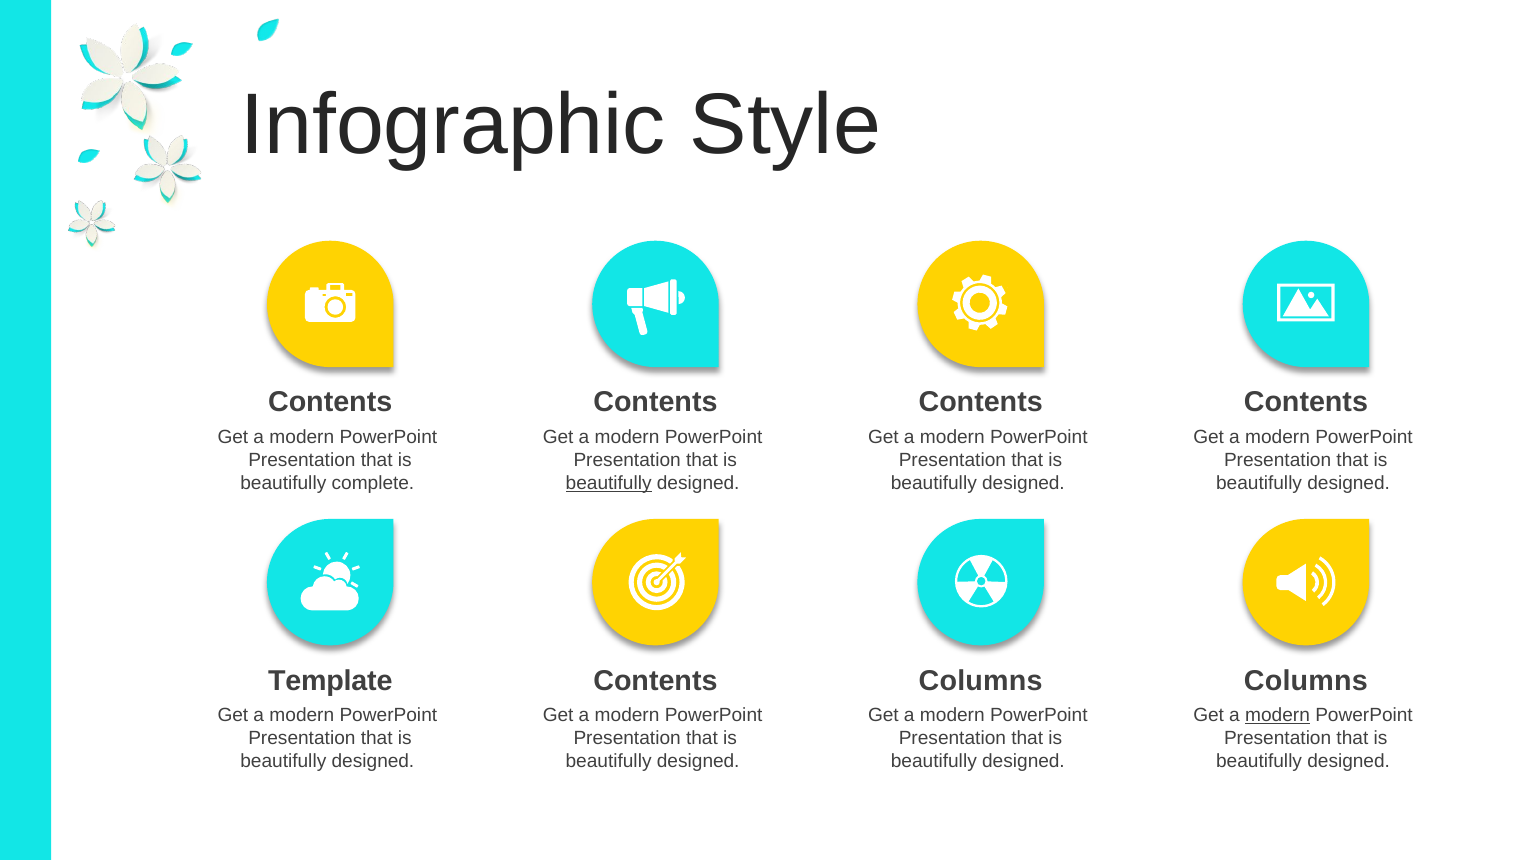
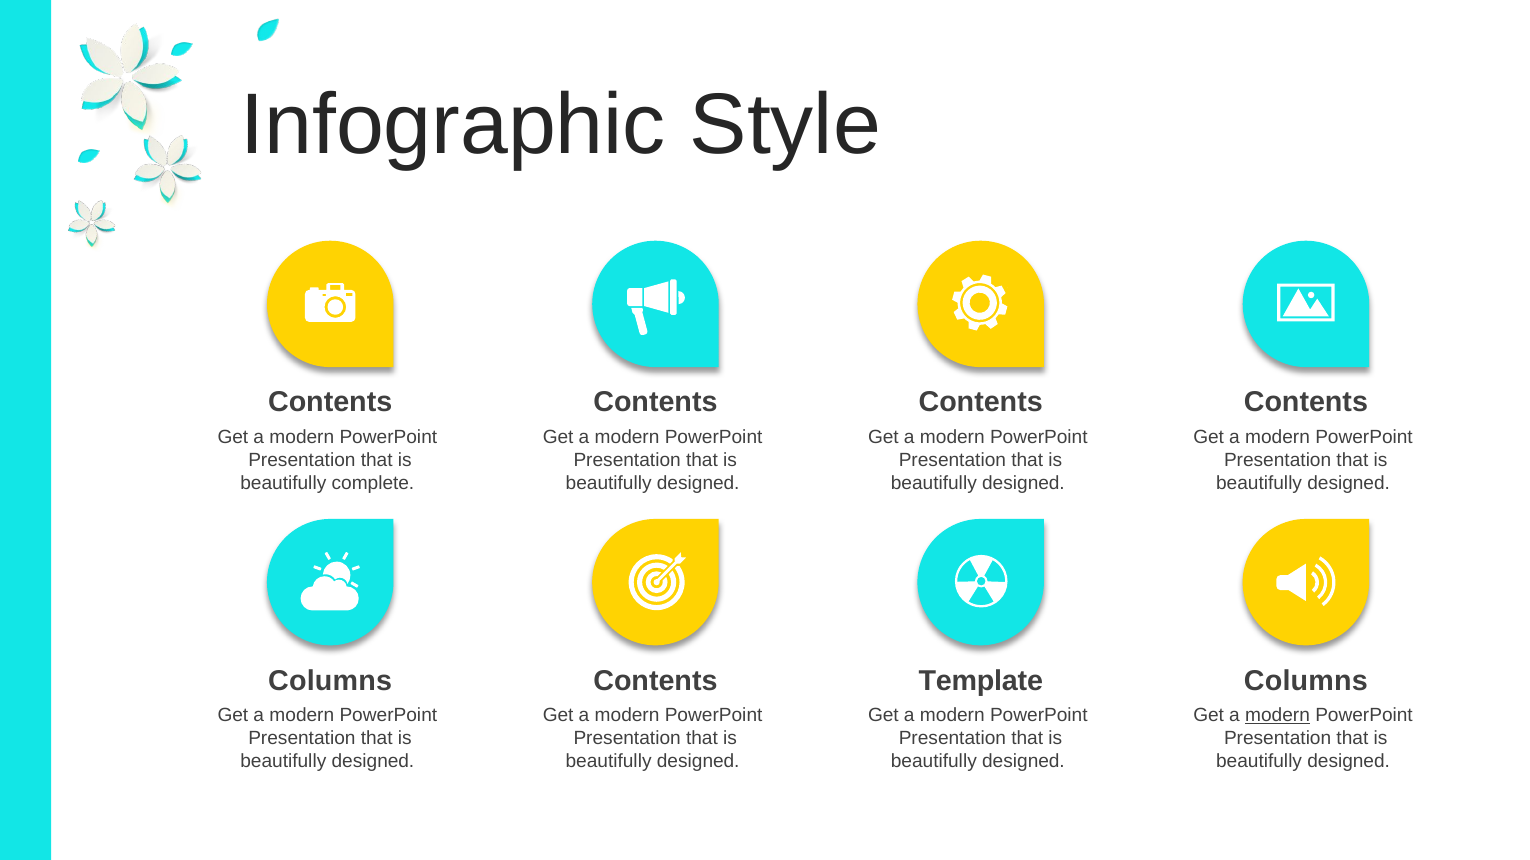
beautifully at (609, 483) underline: present -> none
Template at (330, 681): Template -> Columns
Columns at (981, 681): Columns -> Template
